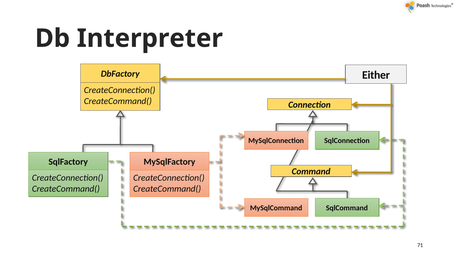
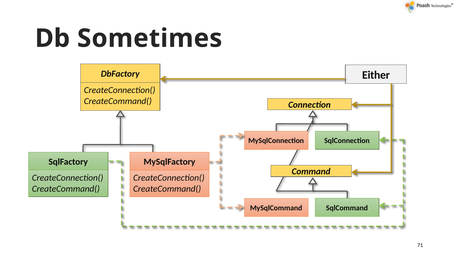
Interpreter: Interpreter -> Sometimes
